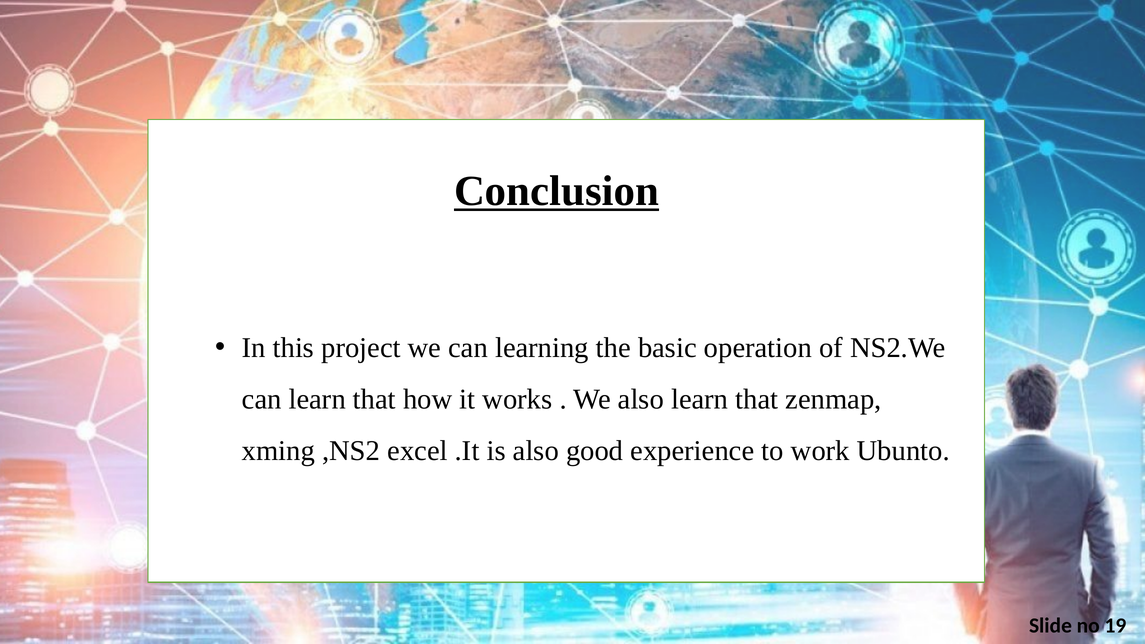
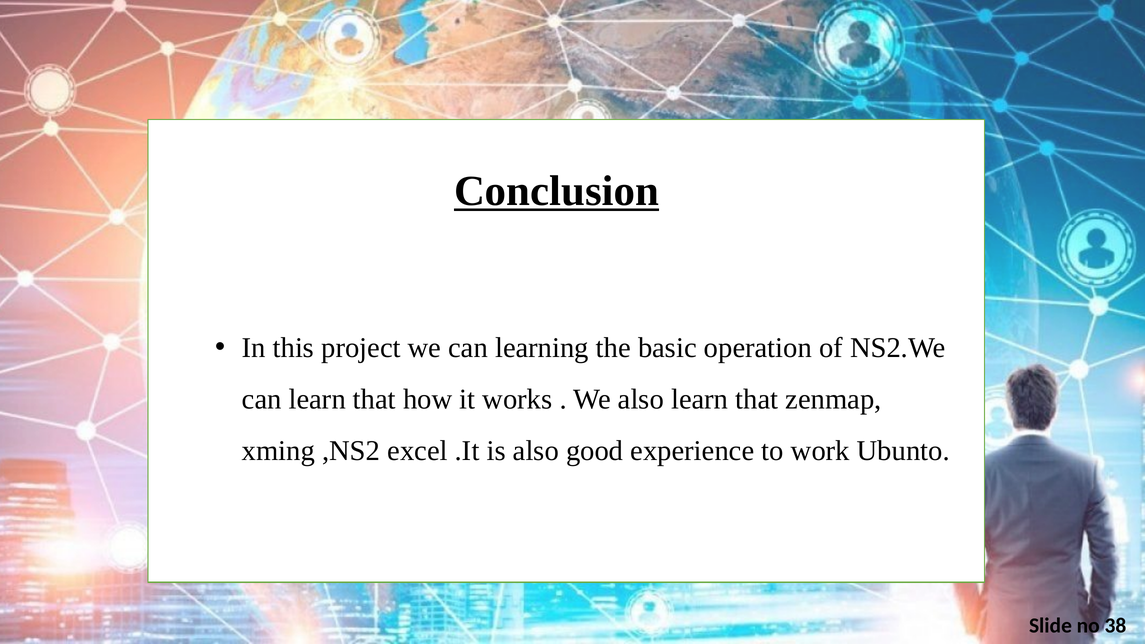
19: 19 -> 38
